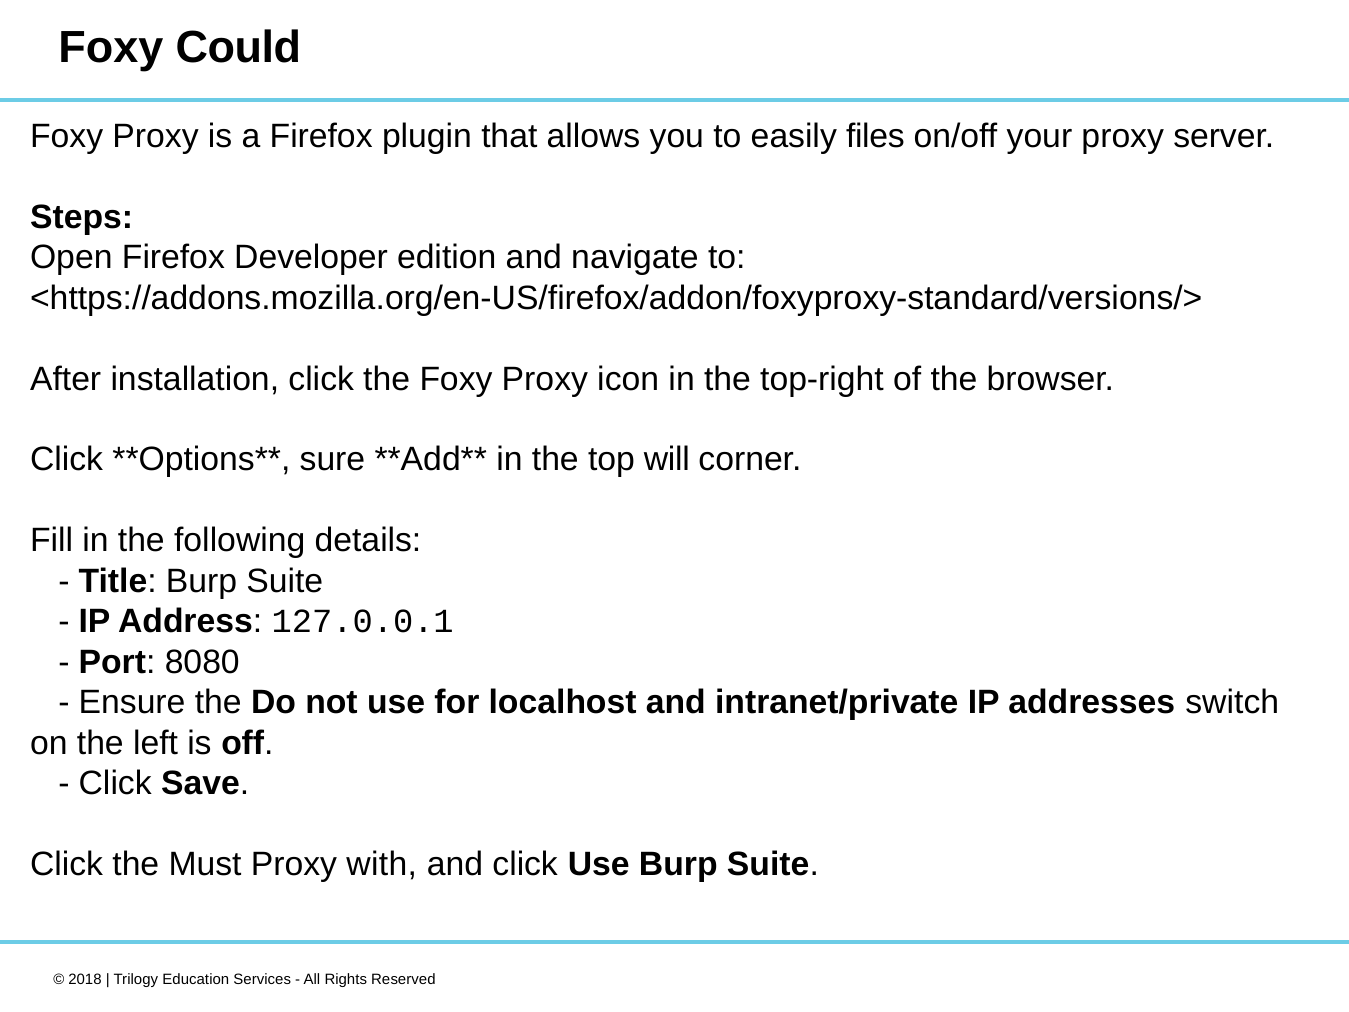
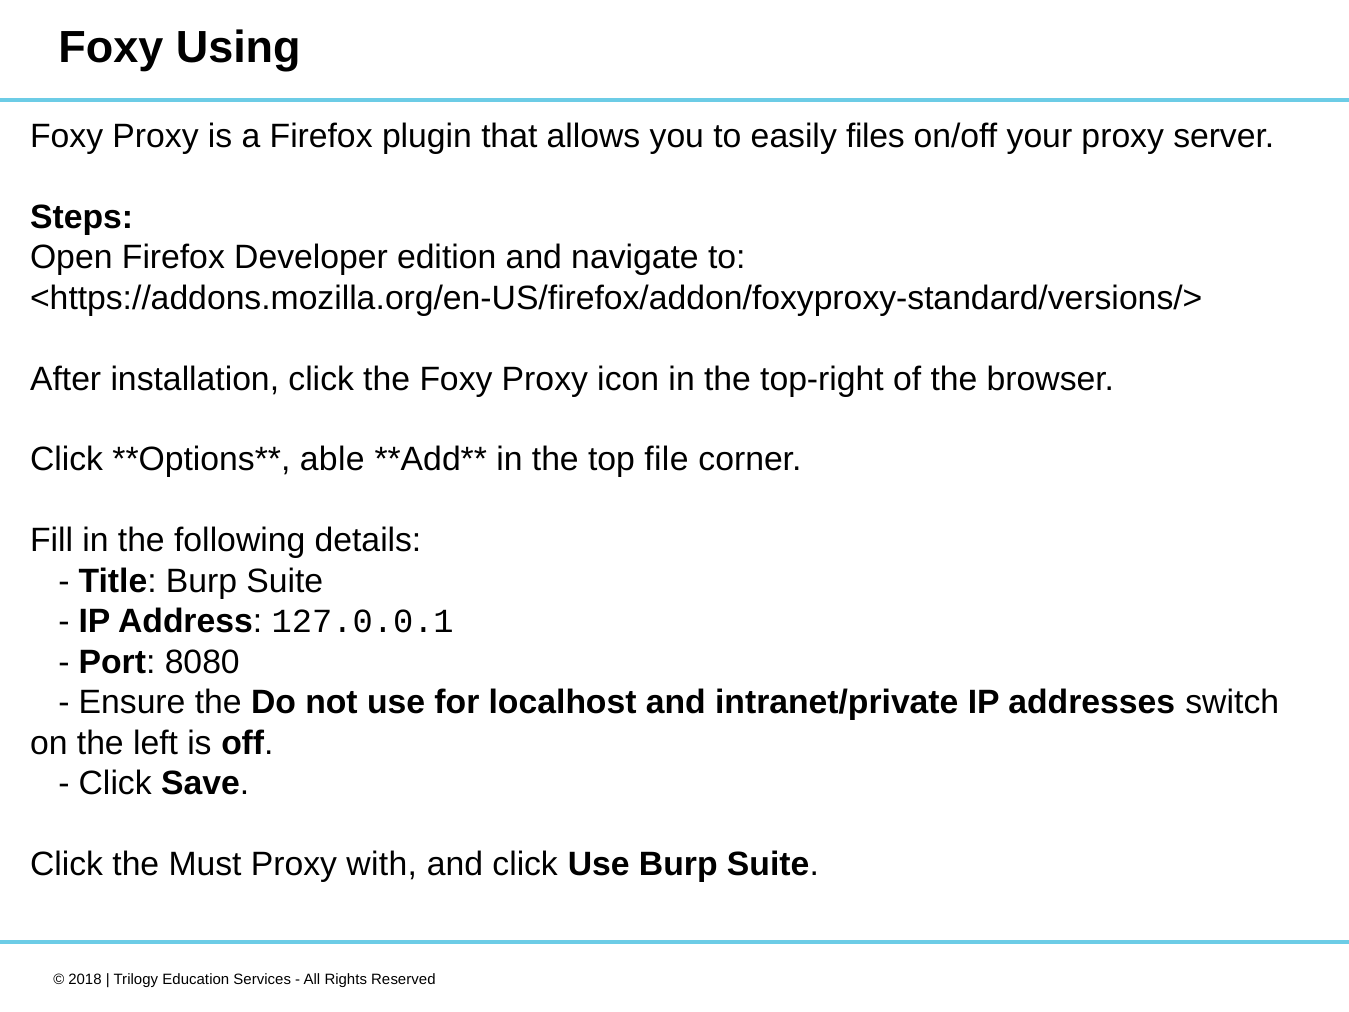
Could: Could -> Using
sure: sure -> able
will: will -> file
